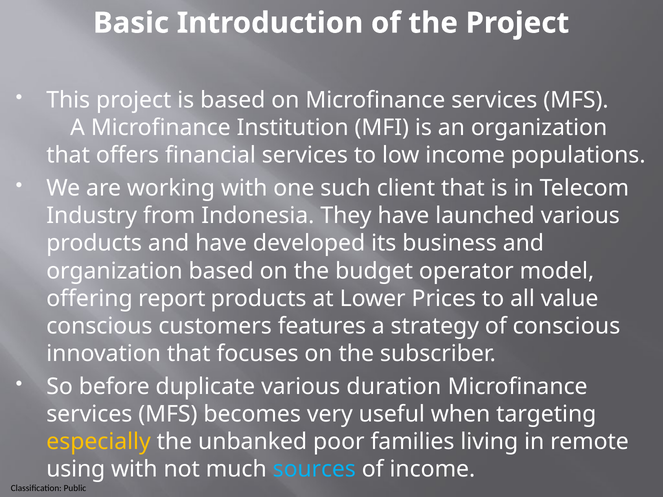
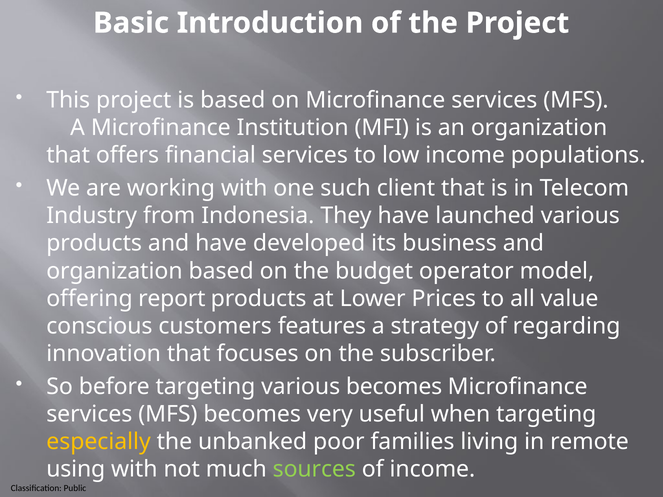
of conscious: conscious -> regarding
before duplicate: duplicate -> targeting
various duration: duration -> becomes
sources colour: light blue -> light green
